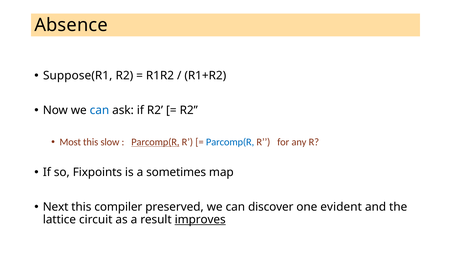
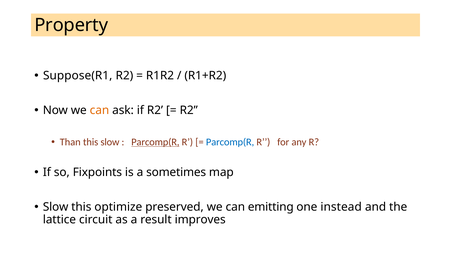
Absence: Absence -> Property
can at (99, 110) colour: blue -> orange
Most: Most -> Than
Next at (56, 207): Next -> Slow
compiler: compiler -> optimize
discover: discover -> emitting
evident: evident -> instead
improves underline: present -> none
